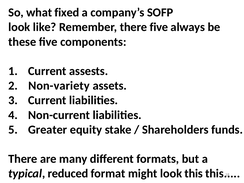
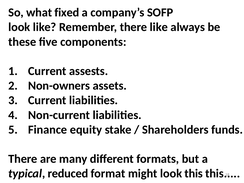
there five: five -> like
Non-variety: Non-variety -> Non-owners
Greater: Greater -> Finance
